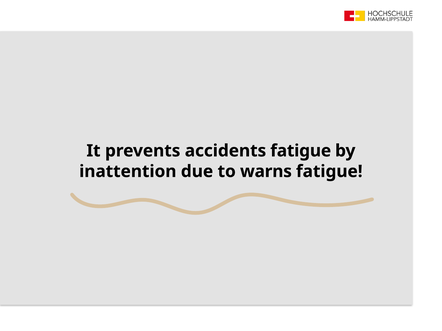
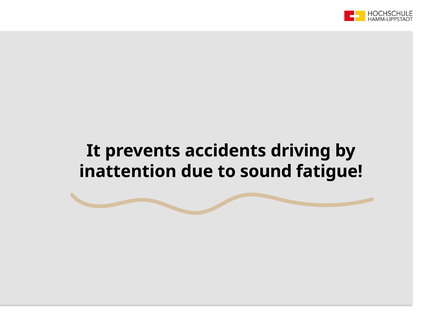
accidents fatigue: fatigue -> driving
warns: warns -> sound
